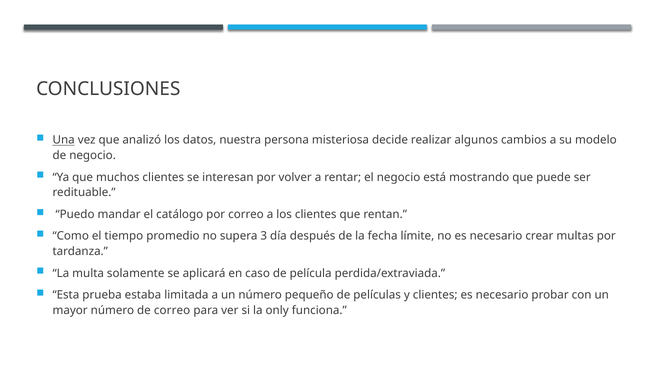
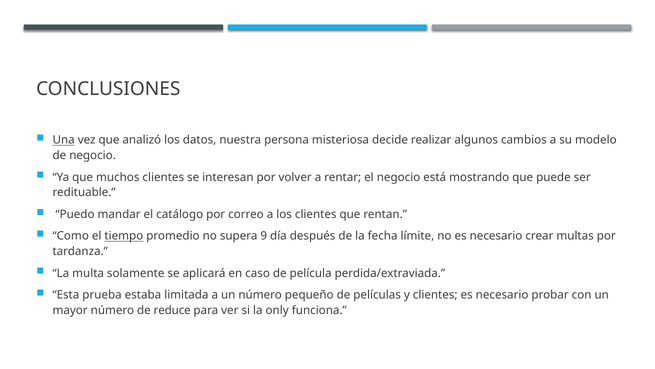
tiempo underline: none -> present
3: 3 -> 9
de correo: correo -> reduce
